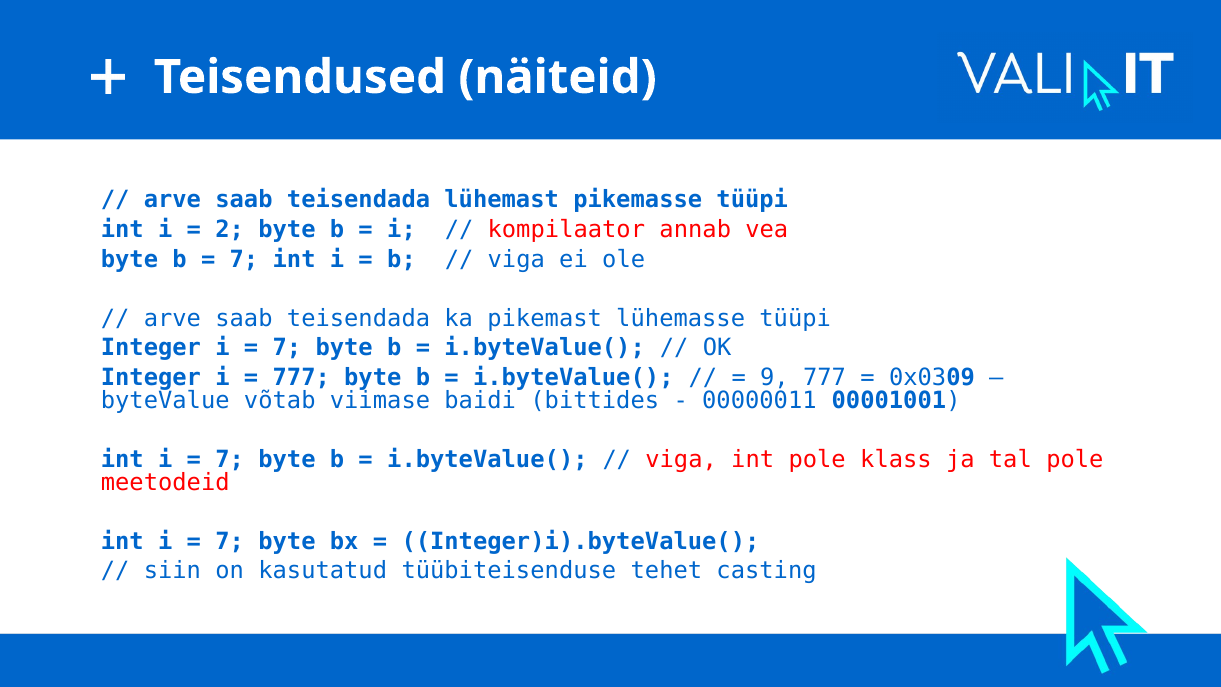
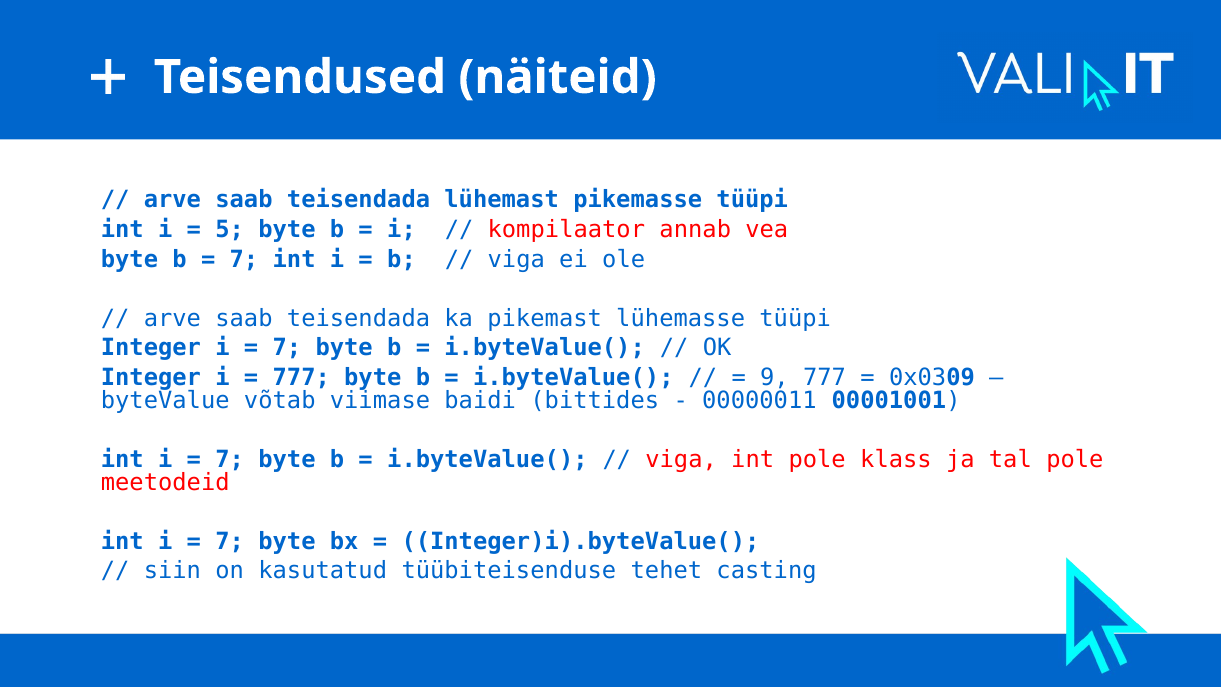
2: 2 -> 5
